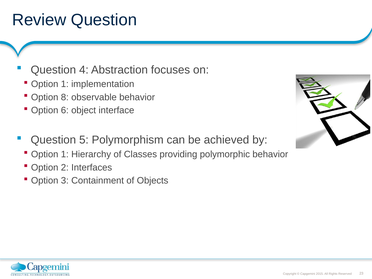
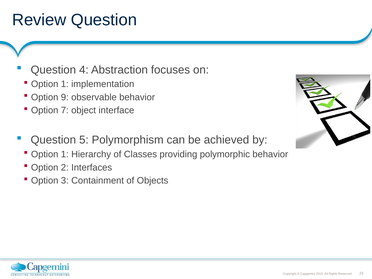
8: 8 -> 9
6: 6 -> 7
